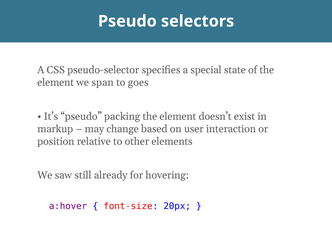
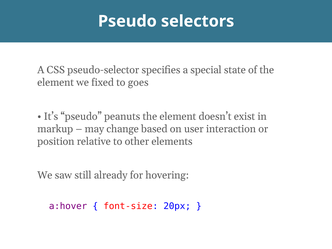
span: span -> fixed
packing: packing -> peanuts
